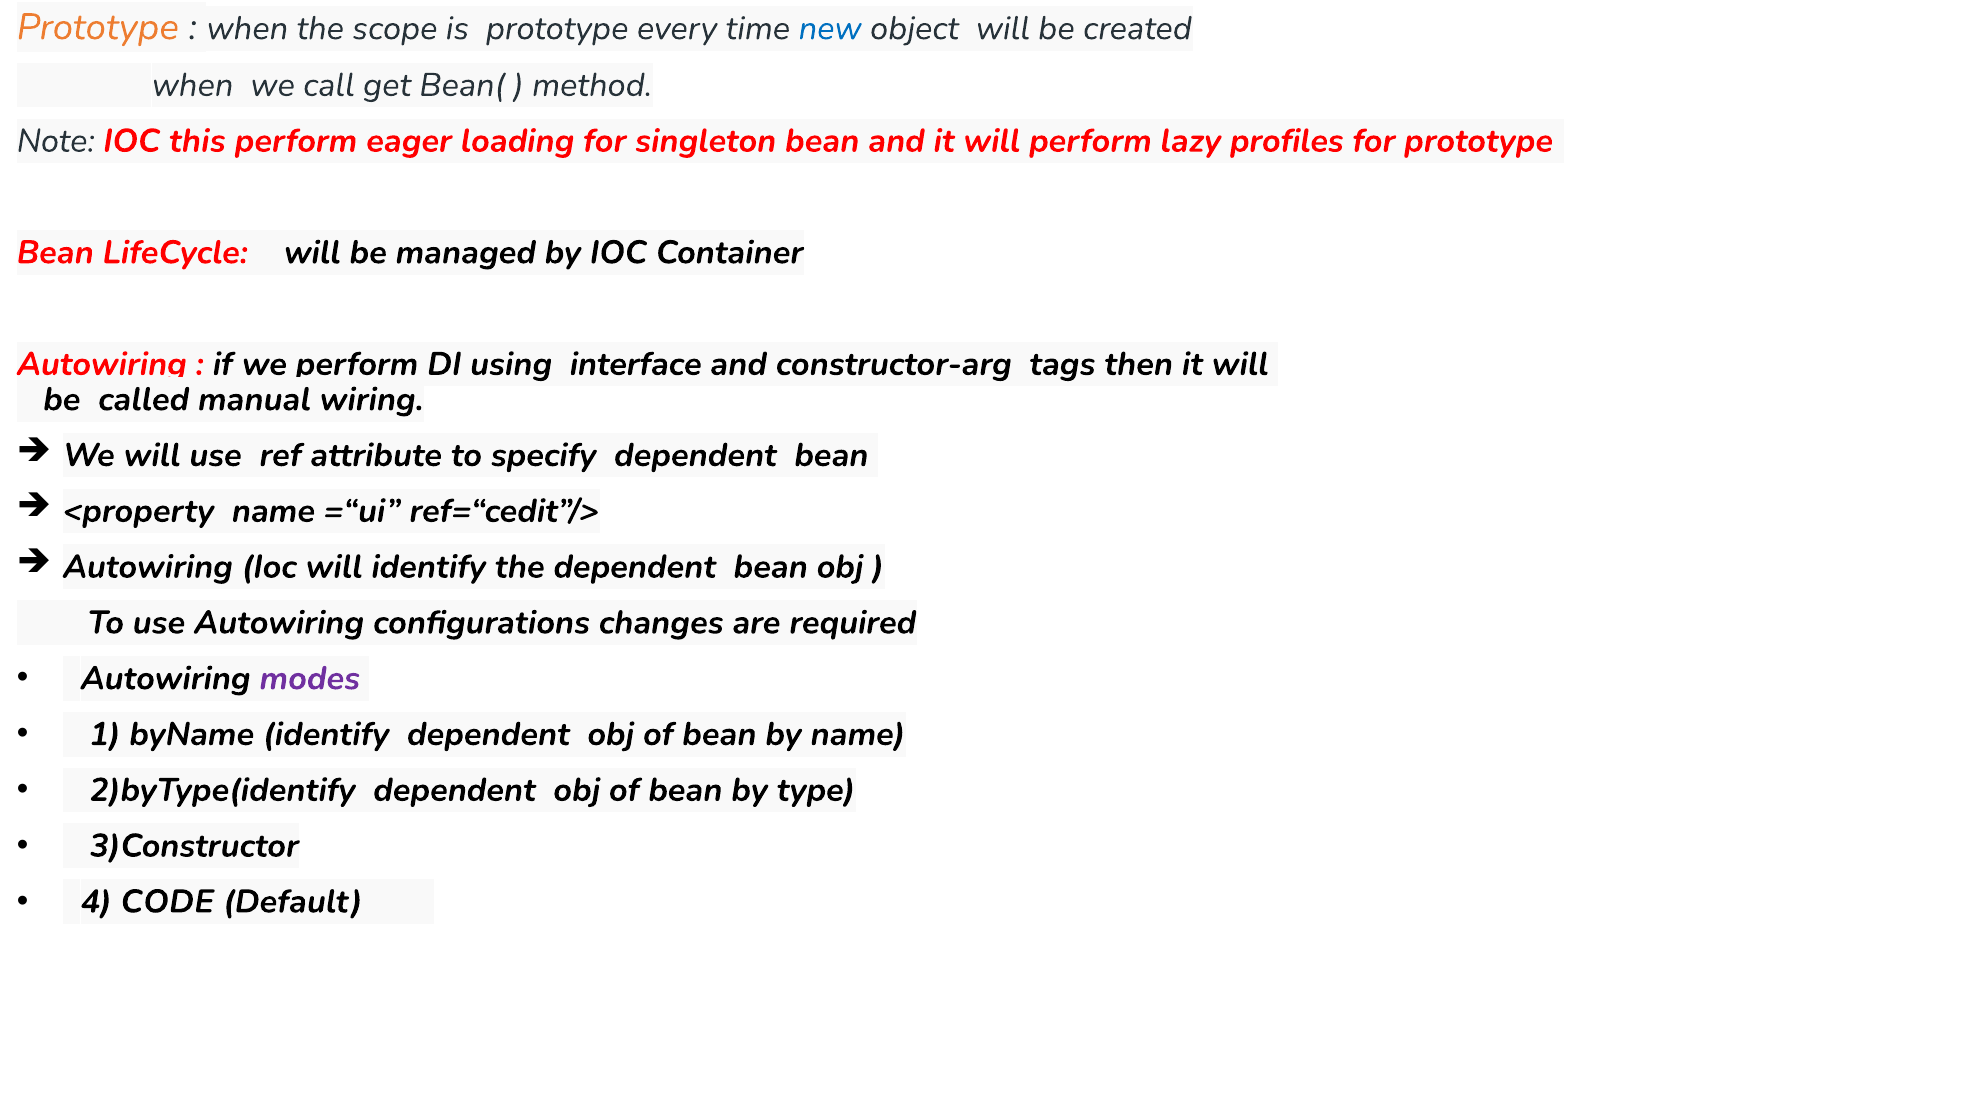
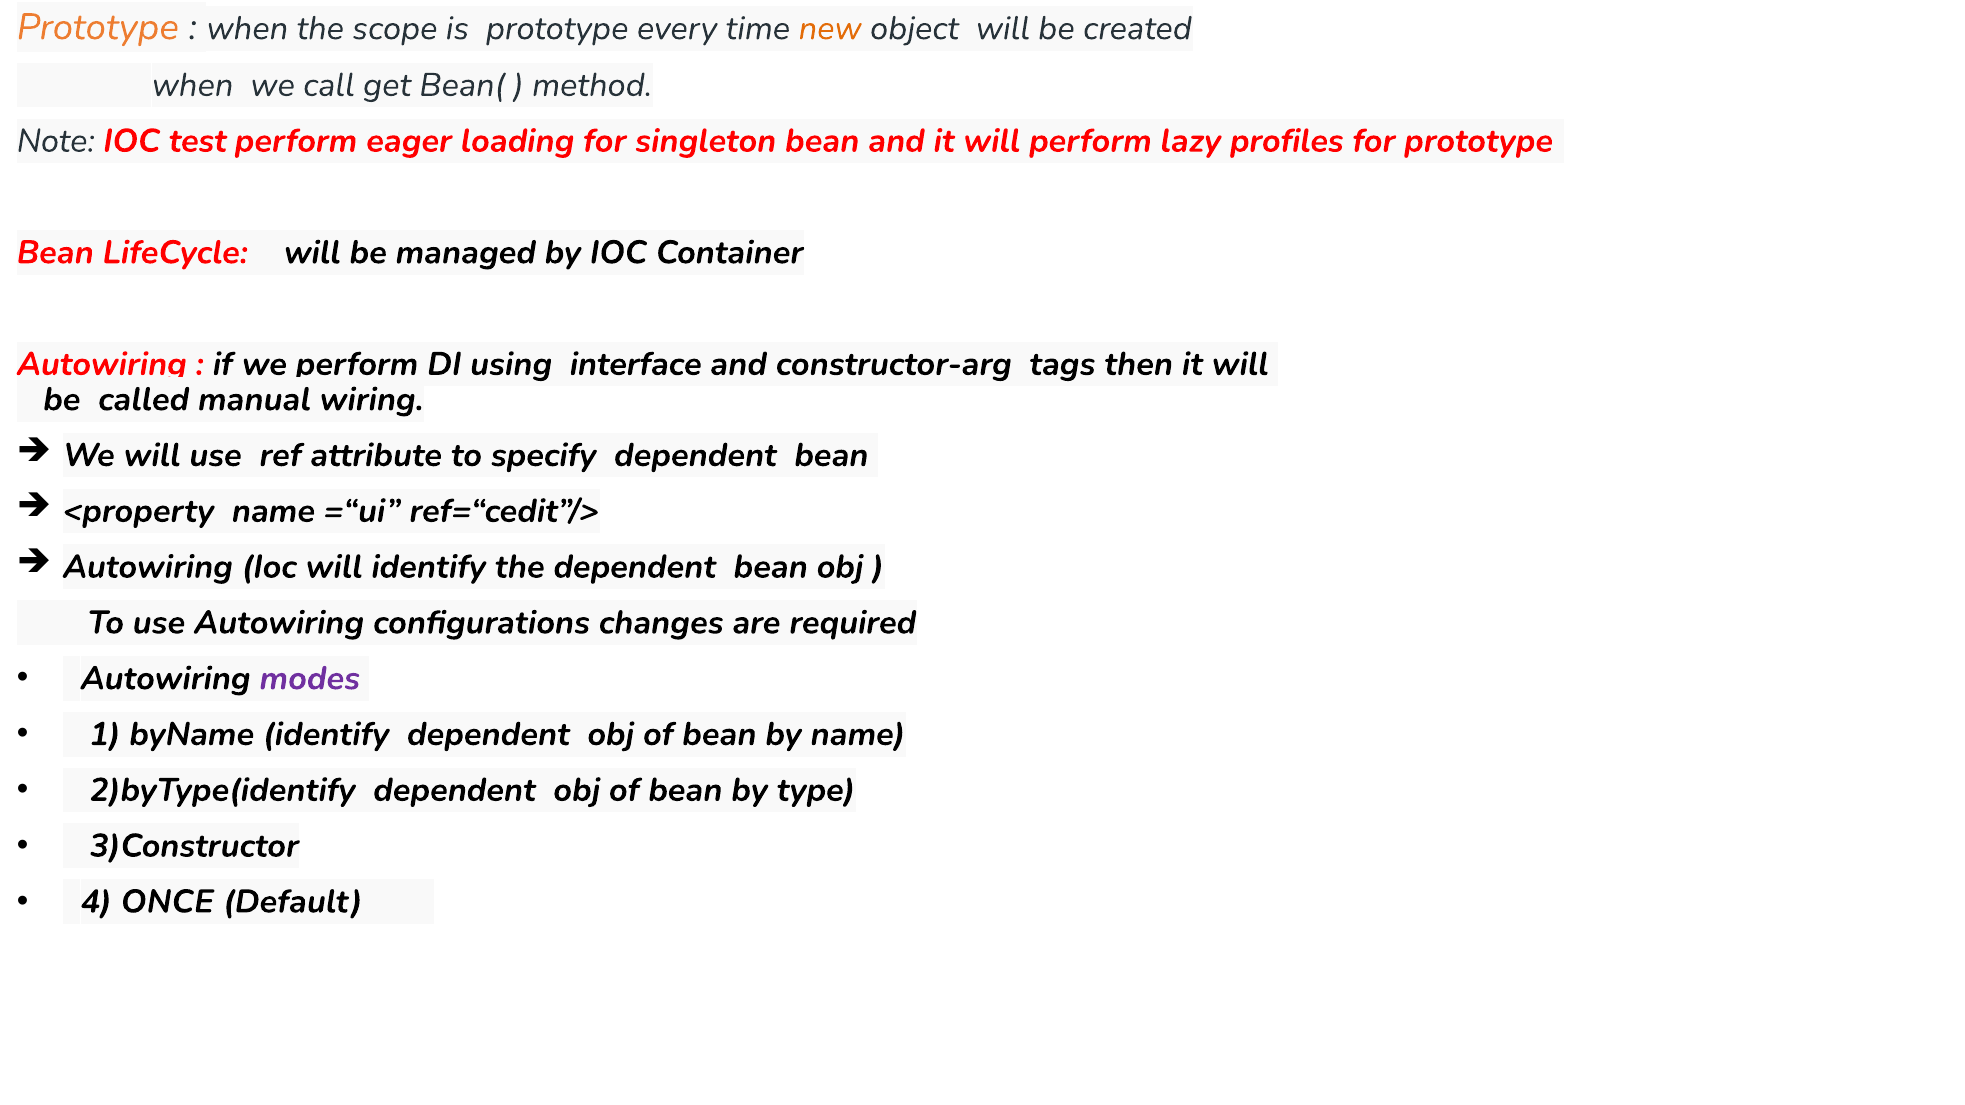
new colour: blue -> orange
this: this -> test
CODE: CODE -> ONCE
